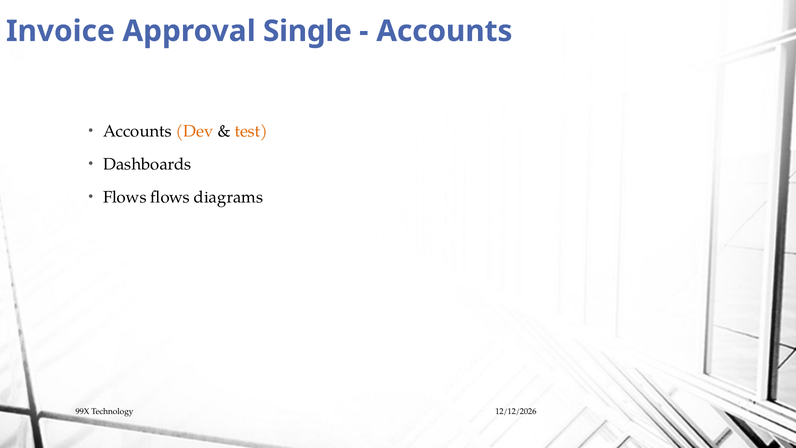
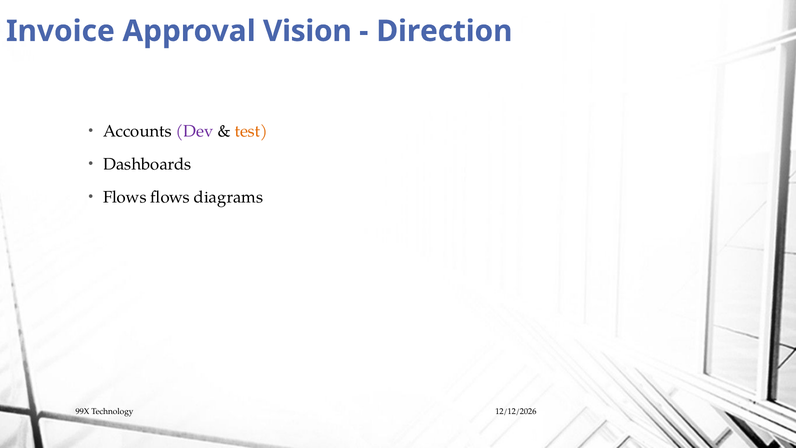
Single: Single -> Vision
Accounts at (444, 31): Accounts -> Direction
Dev colour: orange -> purple
